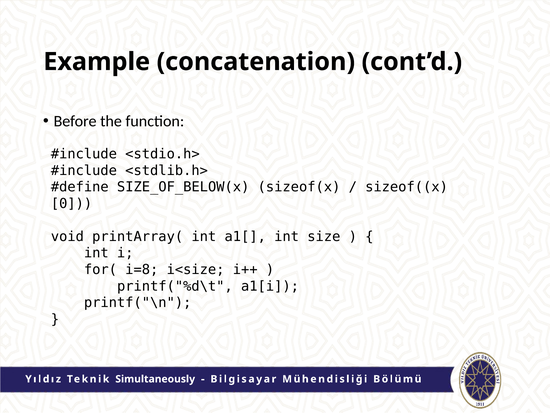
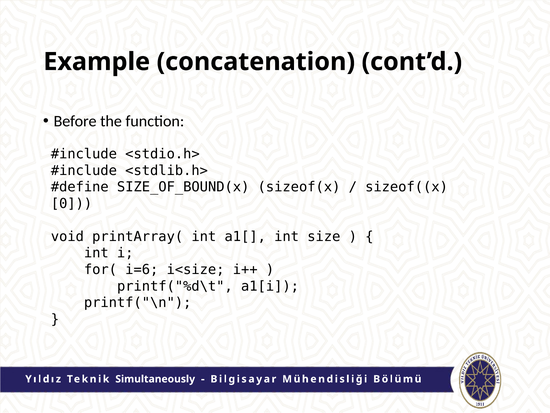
SIZE_OF_BELOW(x: SIZE_OF_BELOW(x -> SIZE_OF_BOUND(x
i=8: i=8 -> i=6
